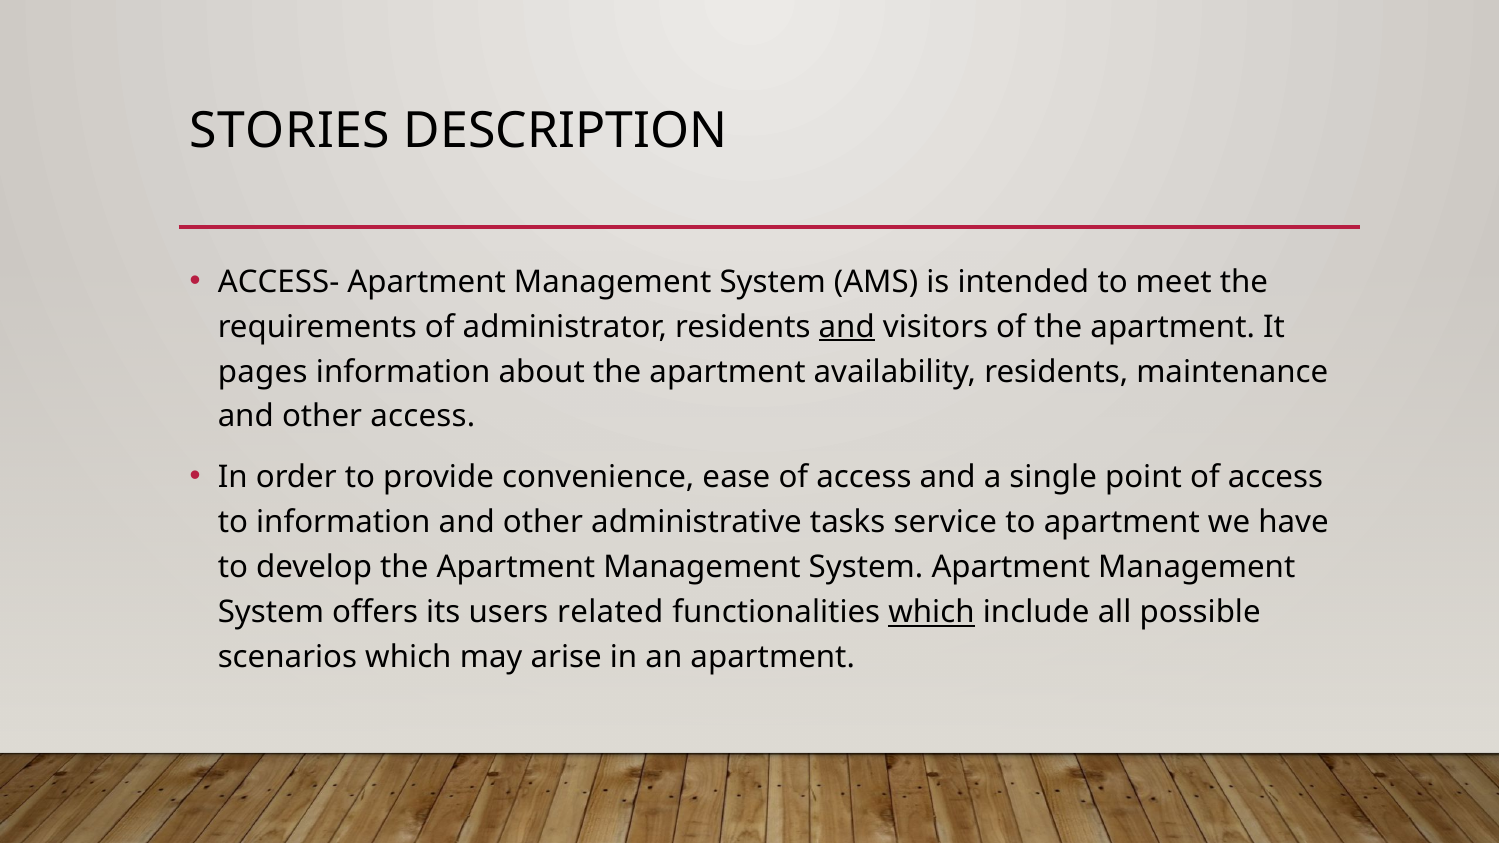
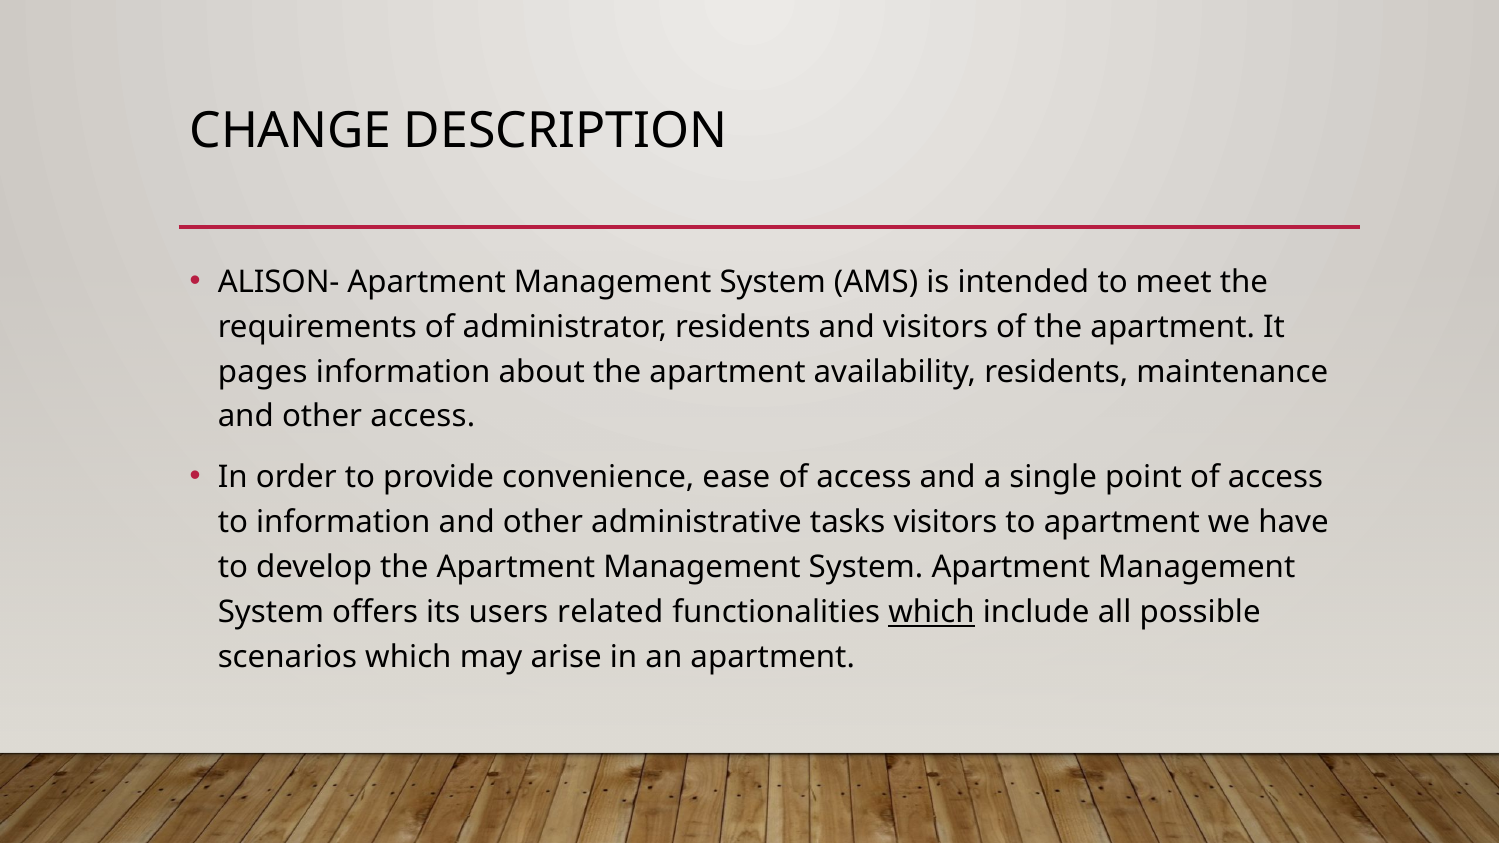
STORIES: STORIES -> CHANGE
ACCESS-: ACCESS- -> ALISON-
and at (847, 327) underline: present -> none
tasks service: service -> visitors
